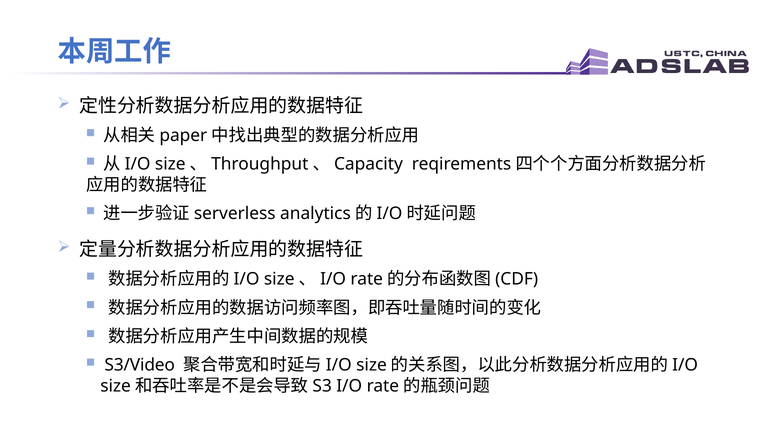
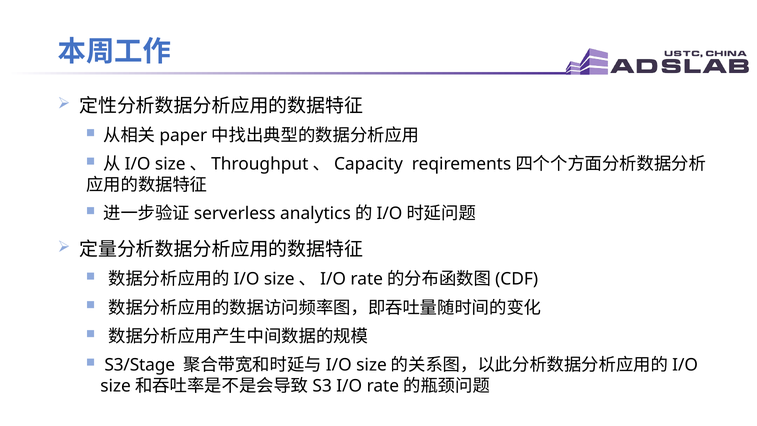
S3/Video: S3/Video -> S3/Stage
